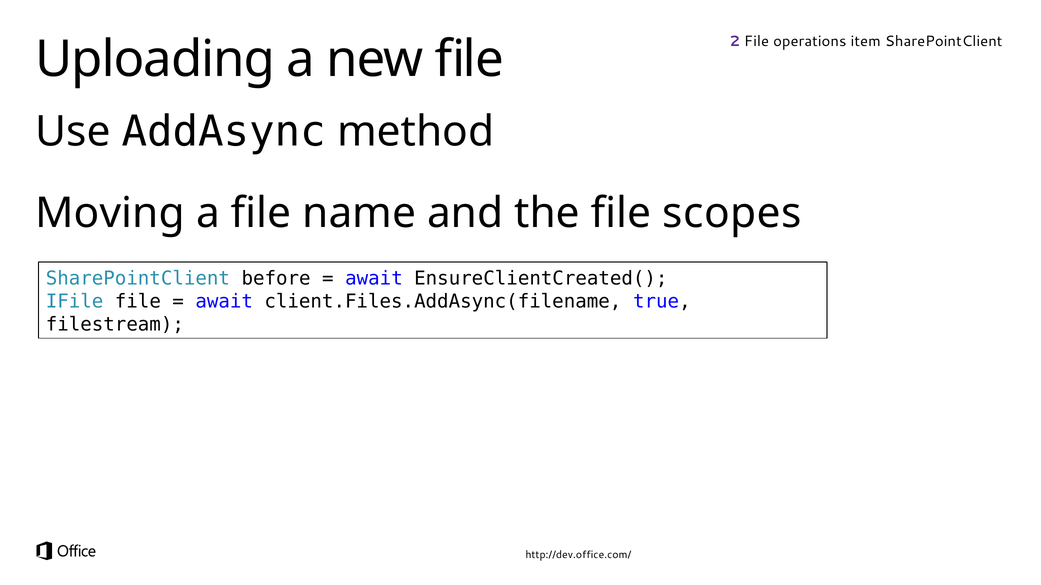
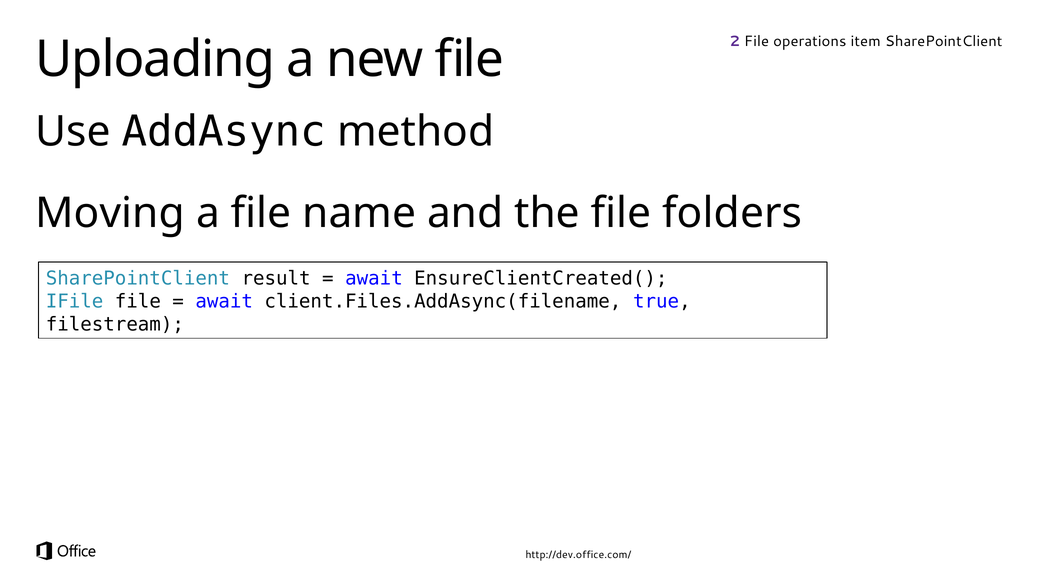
scopes: scopes -> folders
before: before -> result
